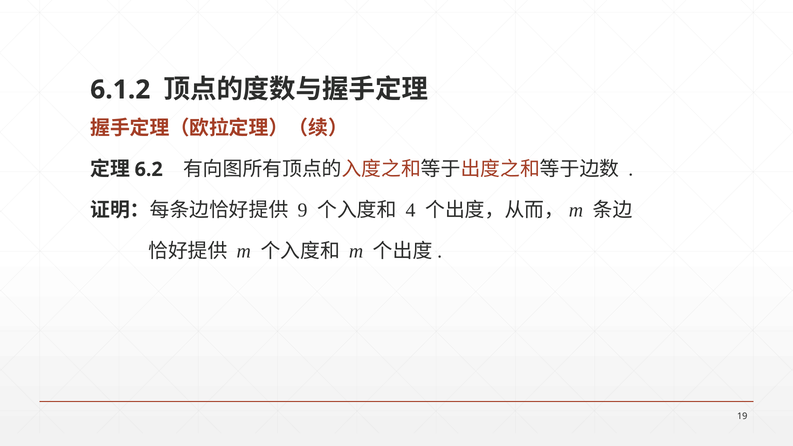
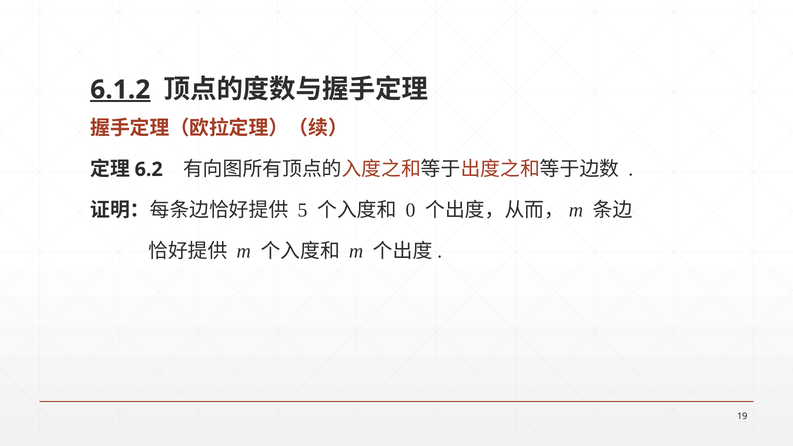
6.1.2 underline: none -> present
9: 9 -> 5
4: 4 -> 0
